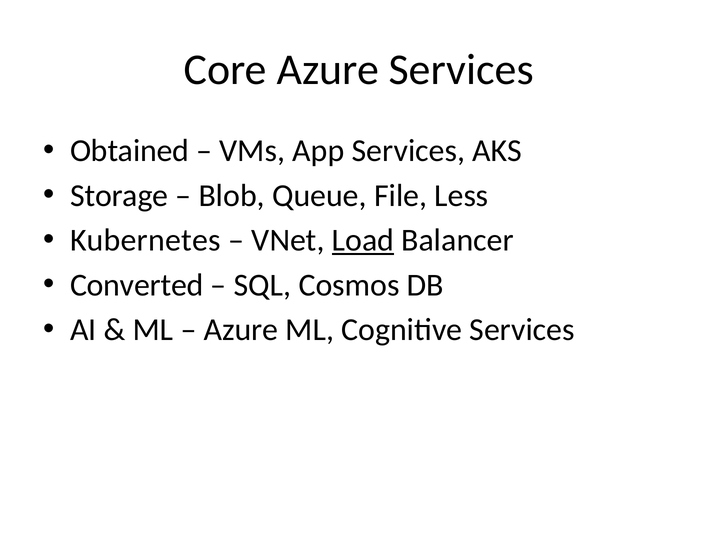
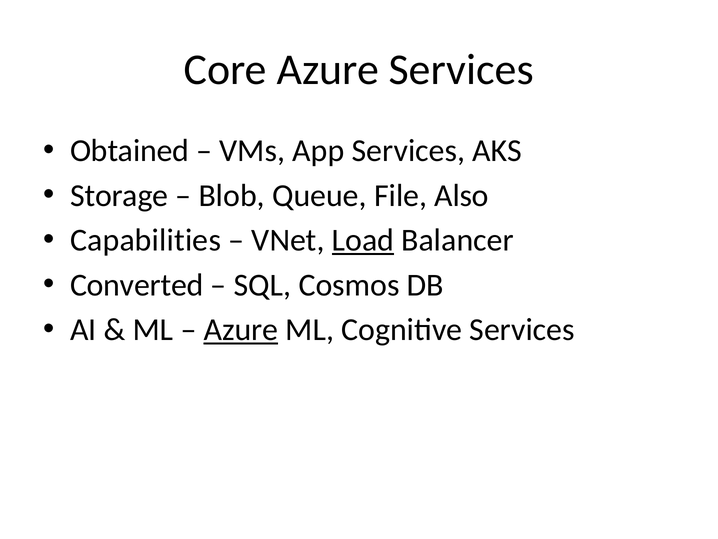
Less: Less -> Also
Kubernetes: Kubernetes -> Capabilities
Azure at (241, 329) underline: none -> present
